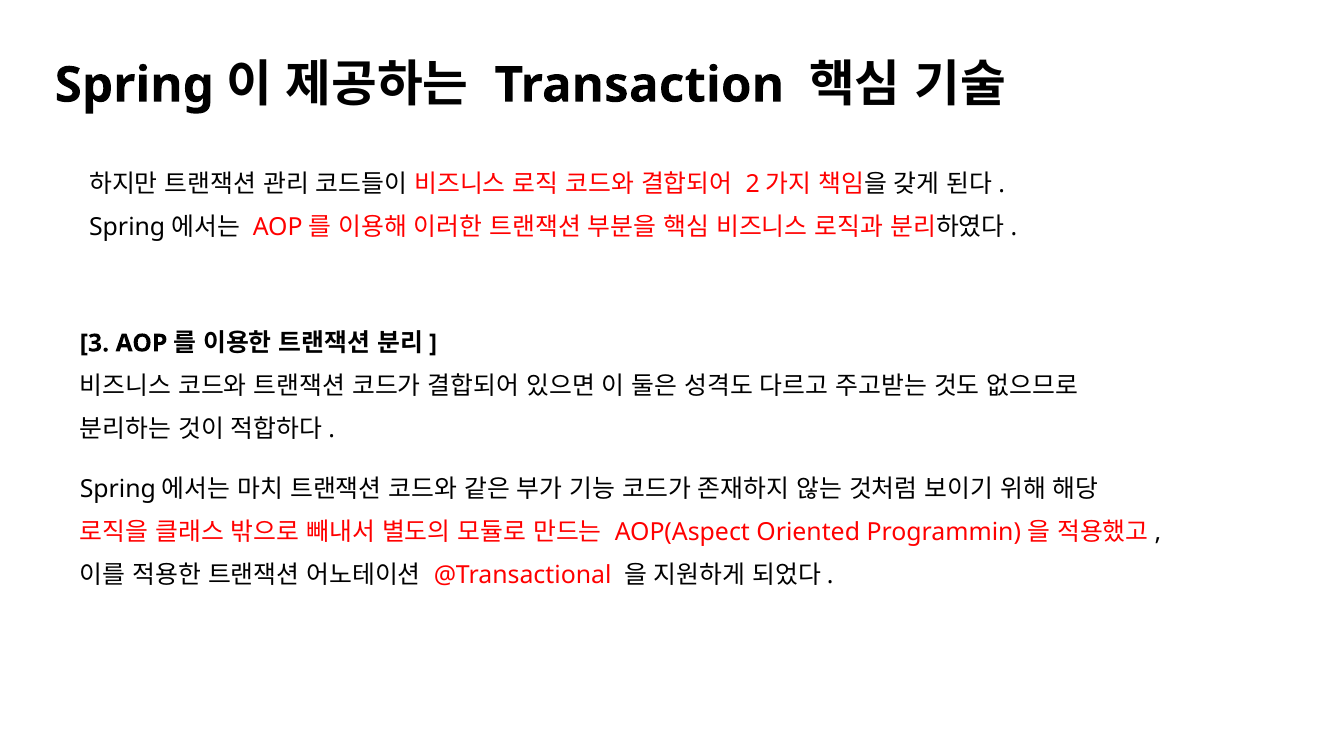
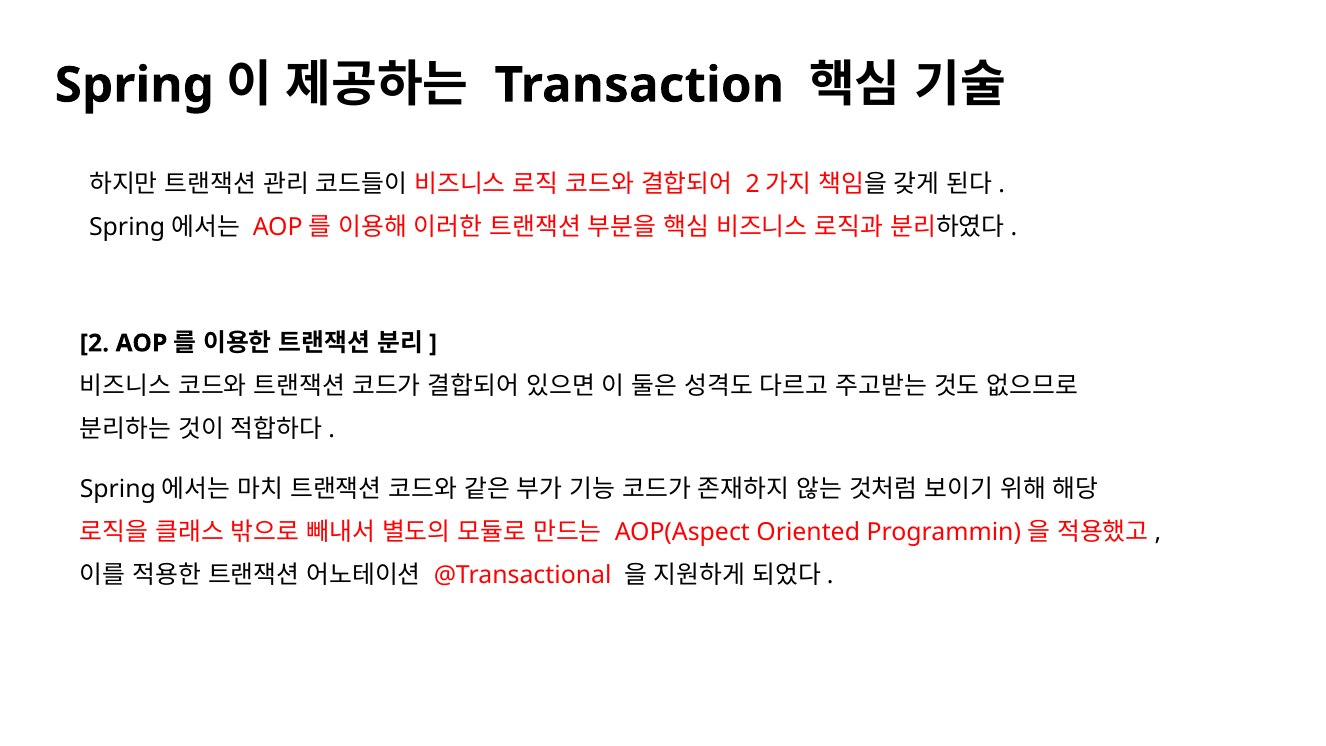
3: 3 -> 2
